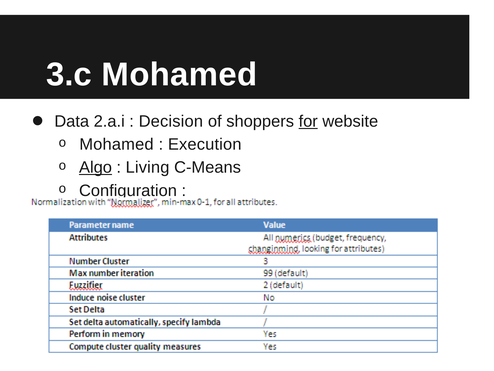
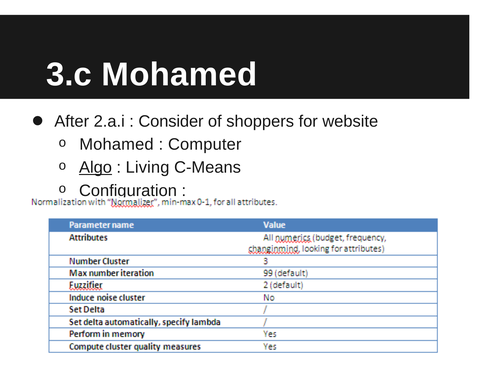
Data: Data -> After
Decision: Decision -> Consider
for underline: present -> none
Execution: Execution -> Computer
